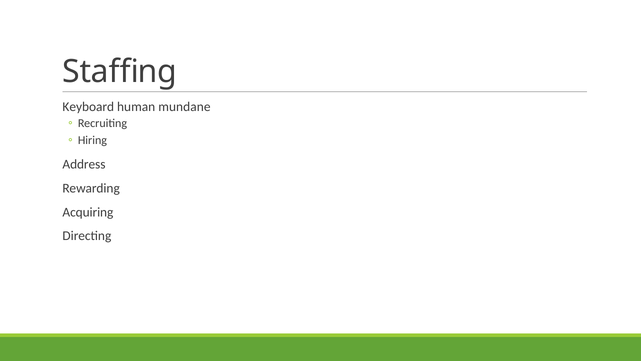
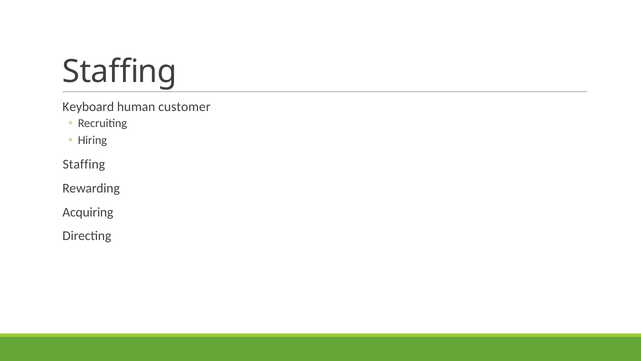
mundane: mundane -> customer
Address at (84, 164): Address -> Staffing
